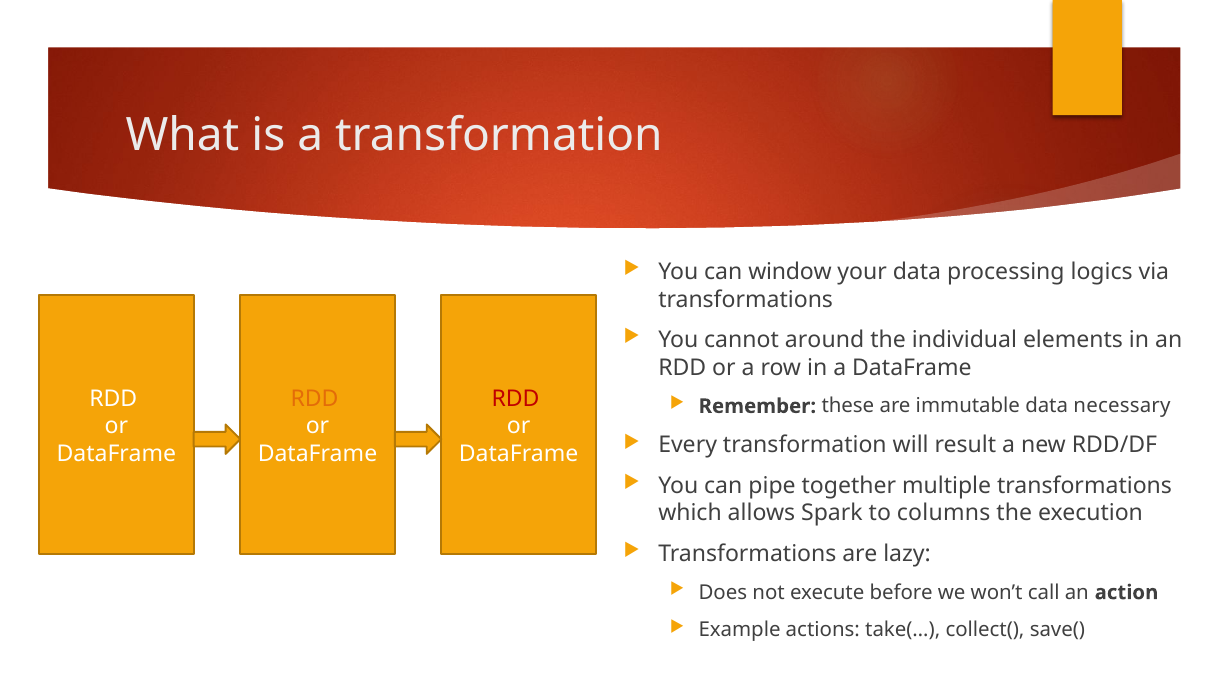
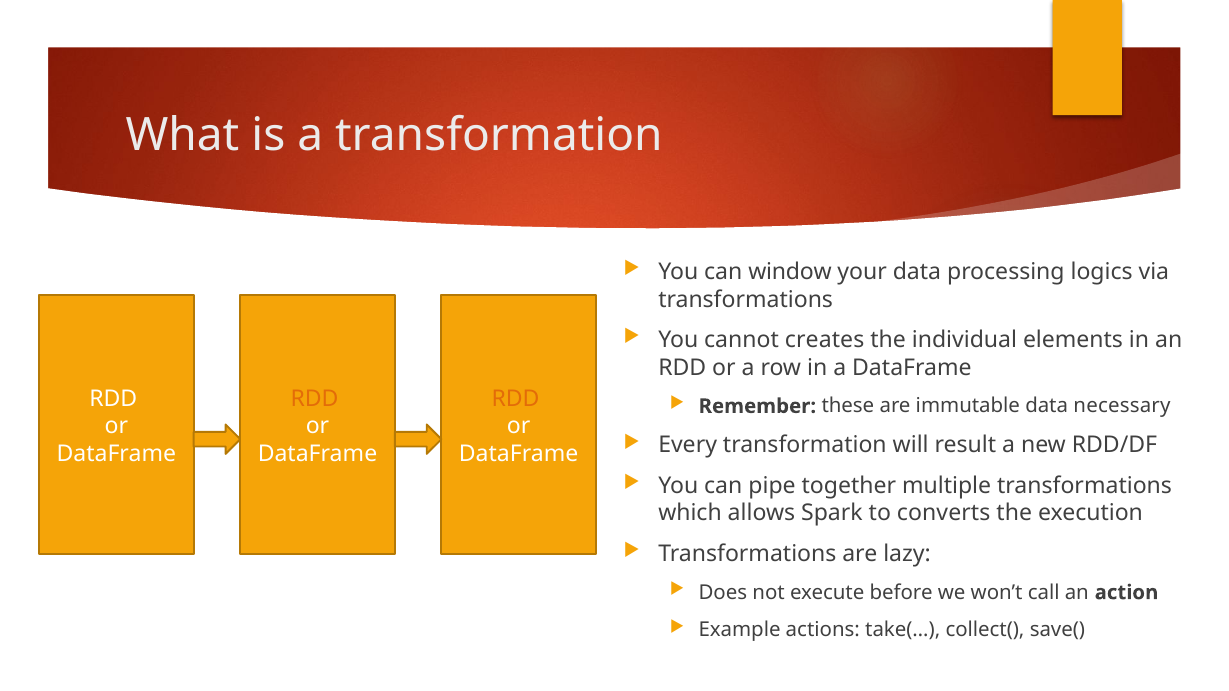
around: around -> creates
RDD at (516, 399) colour: red -> orange
columns: columns -> converts
